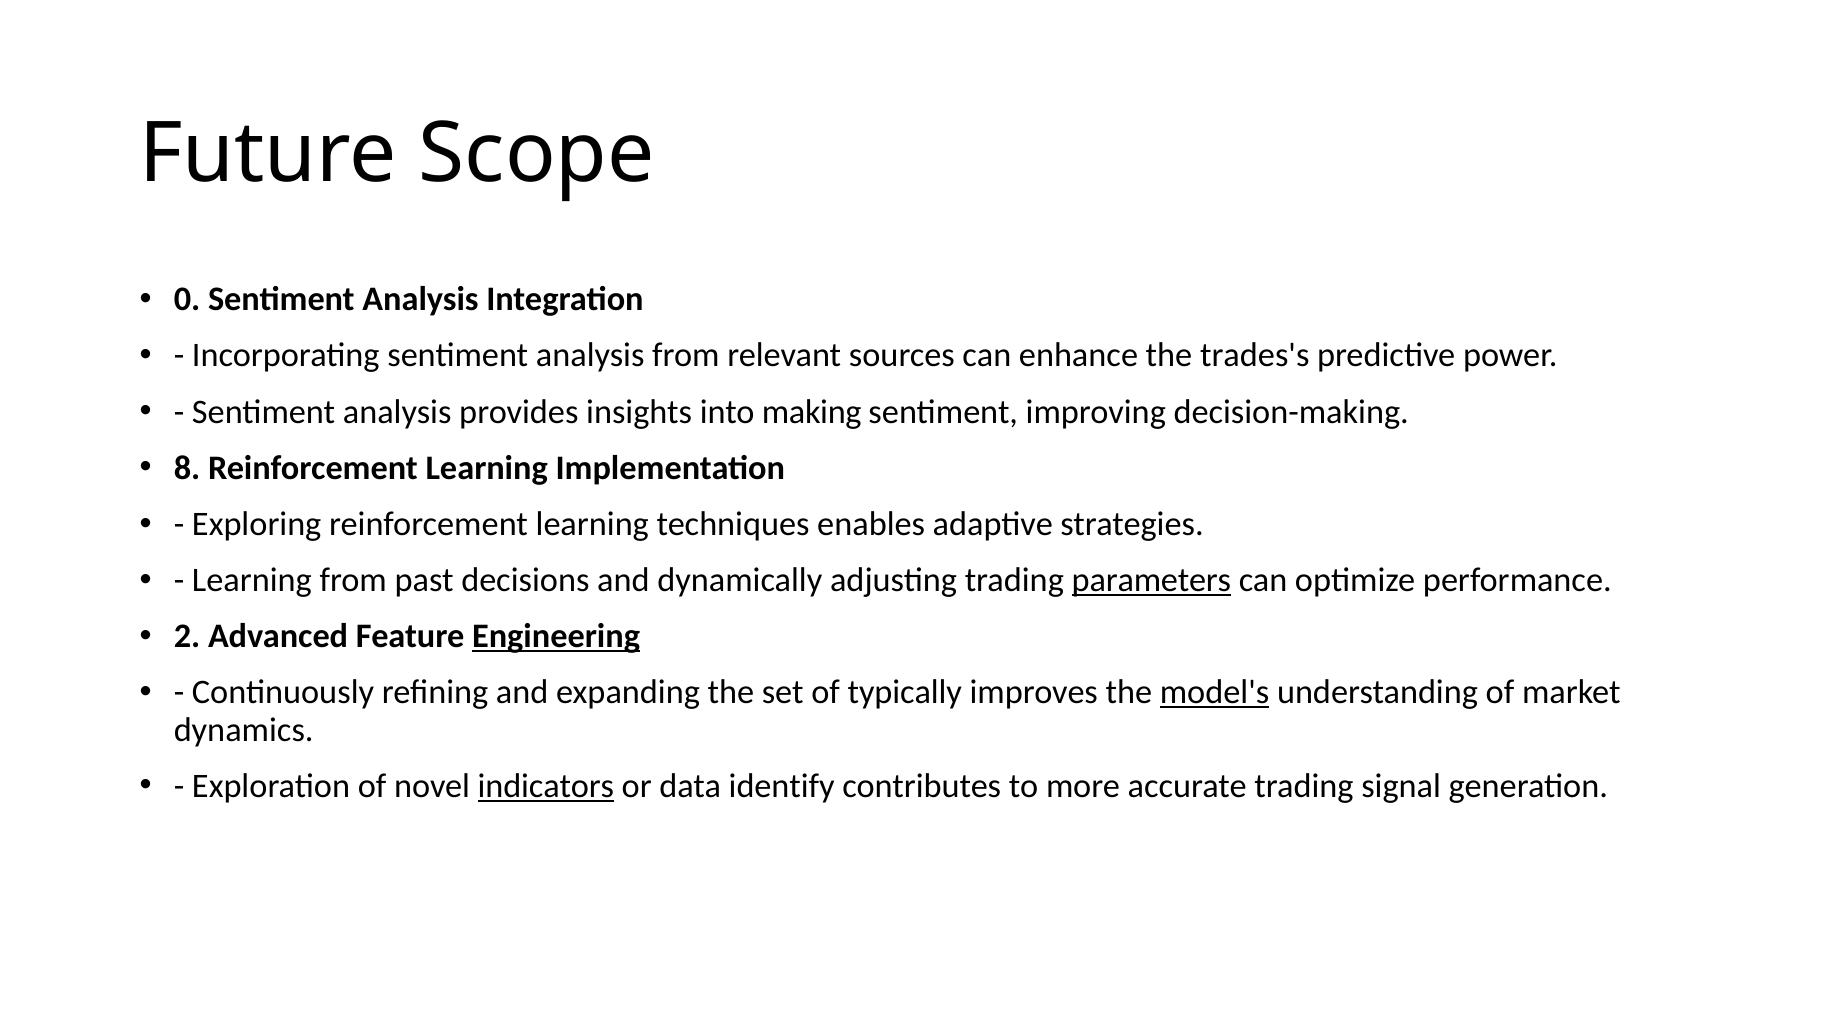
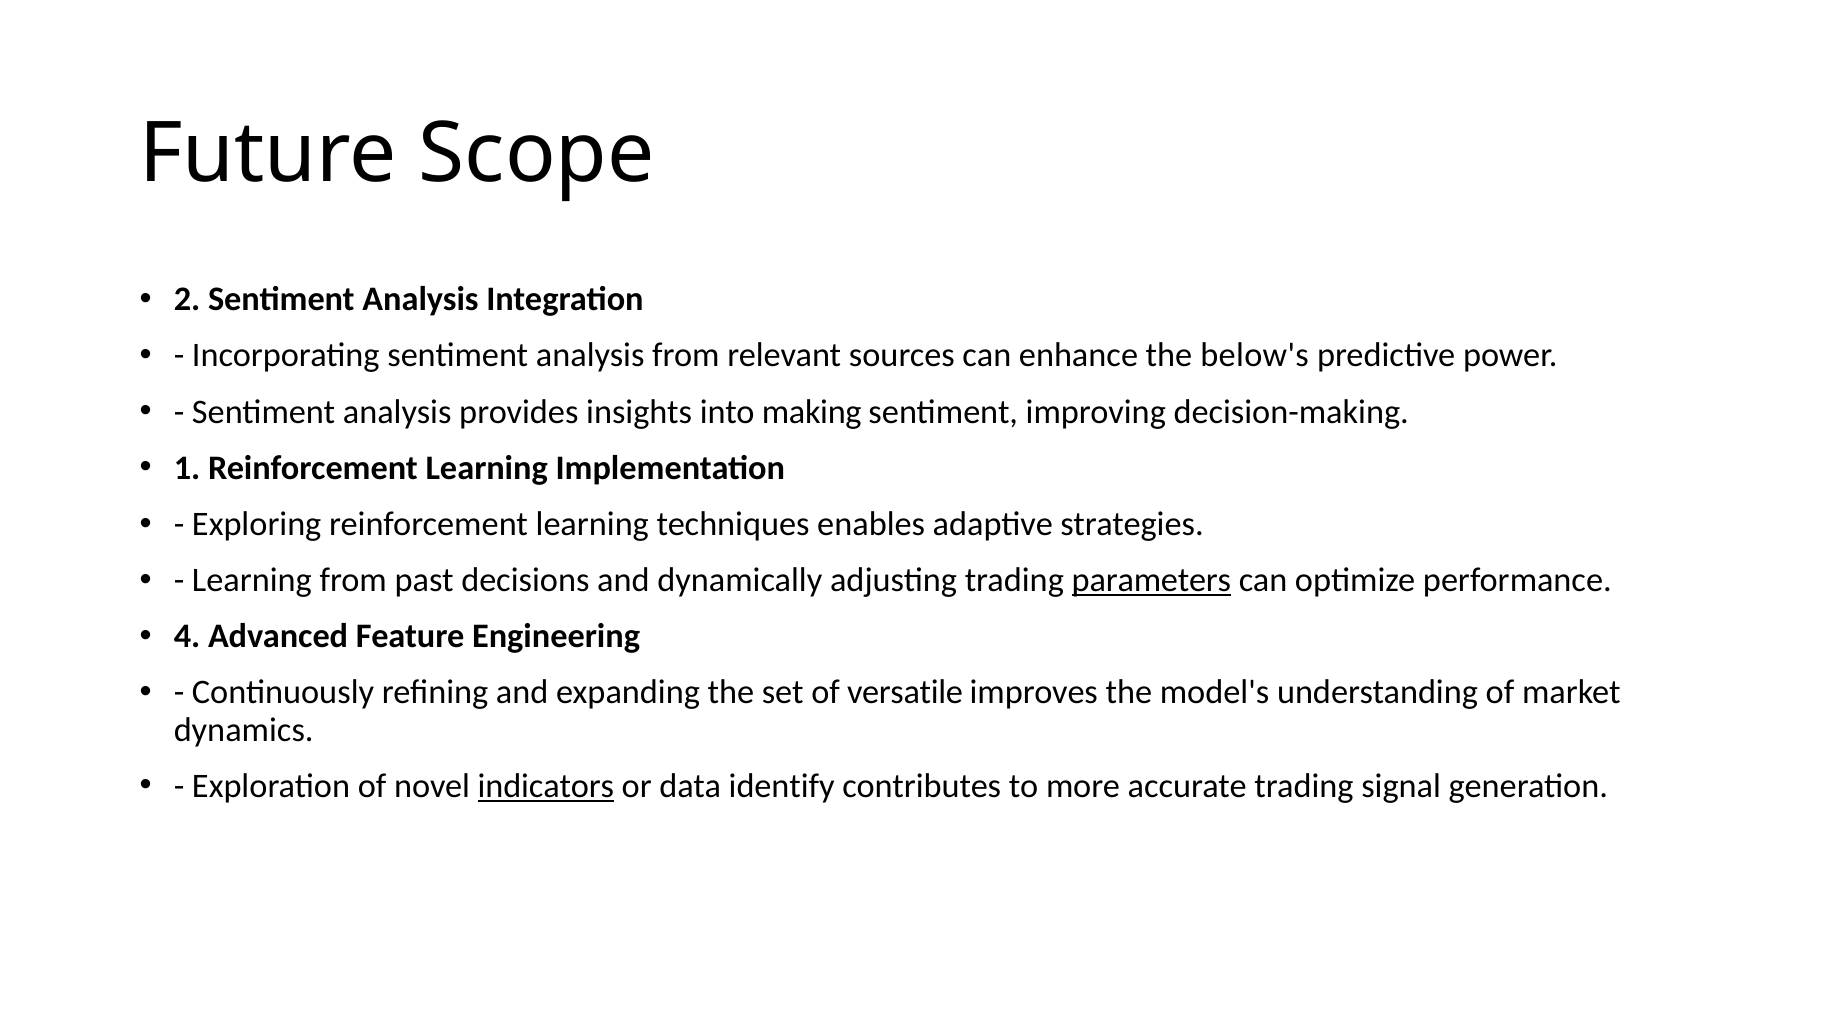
0: 0 -> 2
trades's: trades's -> below's
8: 8 -> 1
2: 2 -> 4
Engineering underline: present -> none
typically: typically -> versatile
model's underline: present -> none
